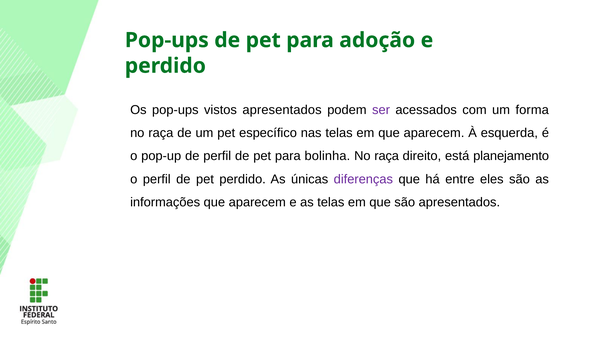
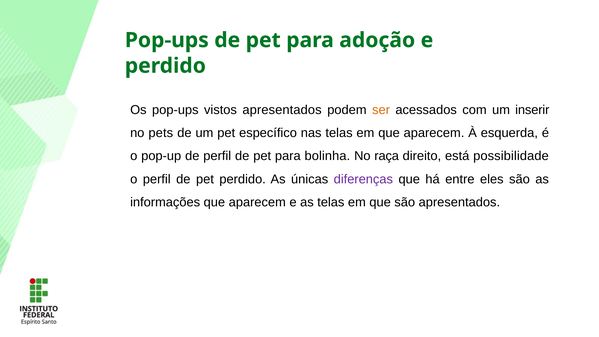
ser colour: purple -> orange
forma: forma -> inserir
raça at (161, 133): raça -> pets
planejamento: planejamento -> possibilidade
